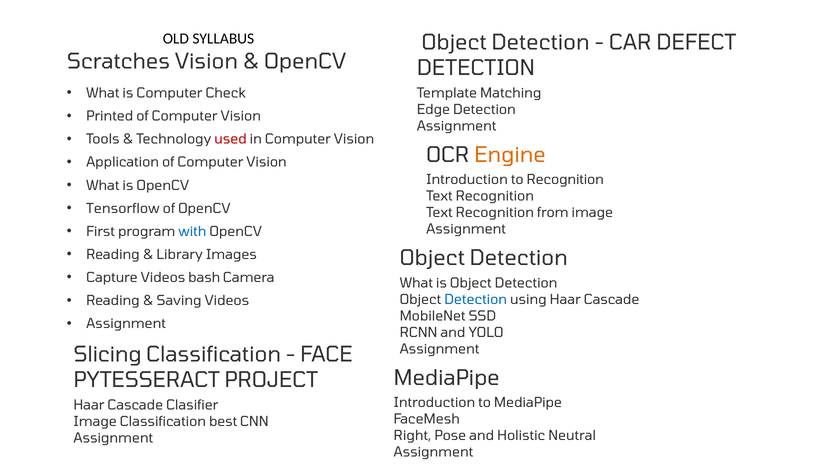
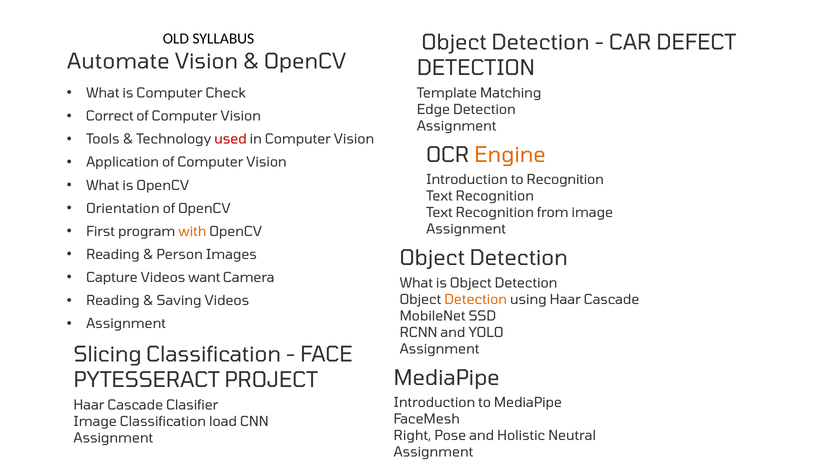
Scratches: Scratches -> Automate
Printed: Printed -> Correct
Tensorflow: Tensorflow -> Orientation
with colour: blue -> orange
Library: Library -> Person
bash: bash -> want
Detection at (476, 299) colour: blue -> orange
best: best -> load
